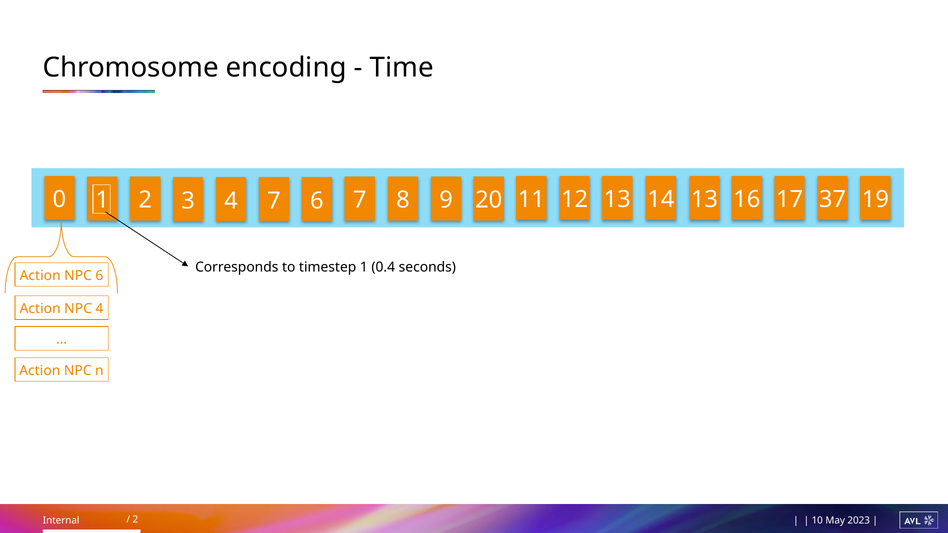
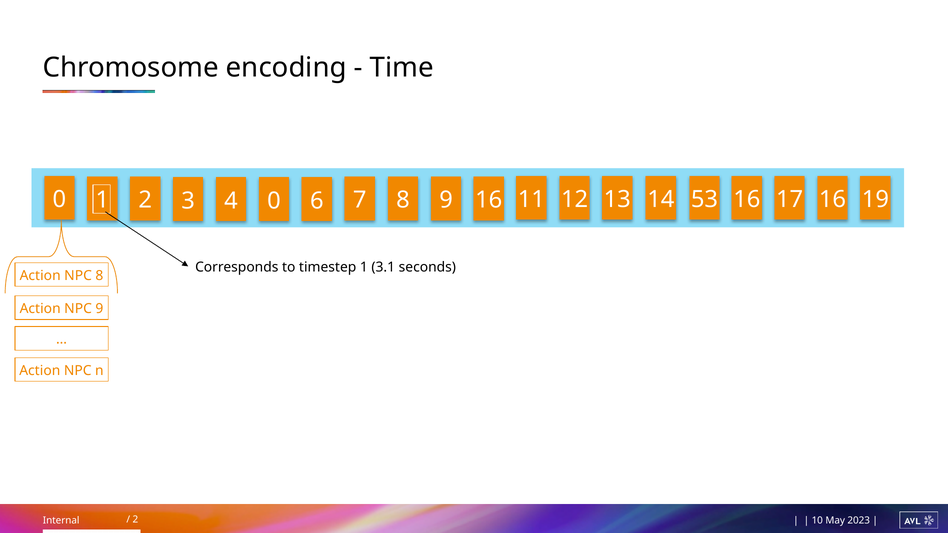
4 7: 7 -> 0
9 20: 20 -> 16
14 13: 13 -> 53
17 37: 37 -> 16
0.4: 0.4 -> 3.1
NPC 6: 6 -> 8
NPC 4: 4 -> 9
